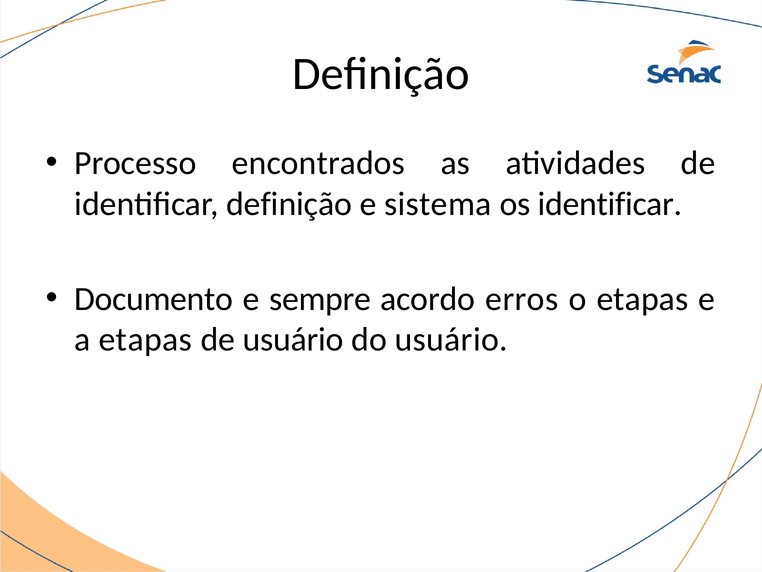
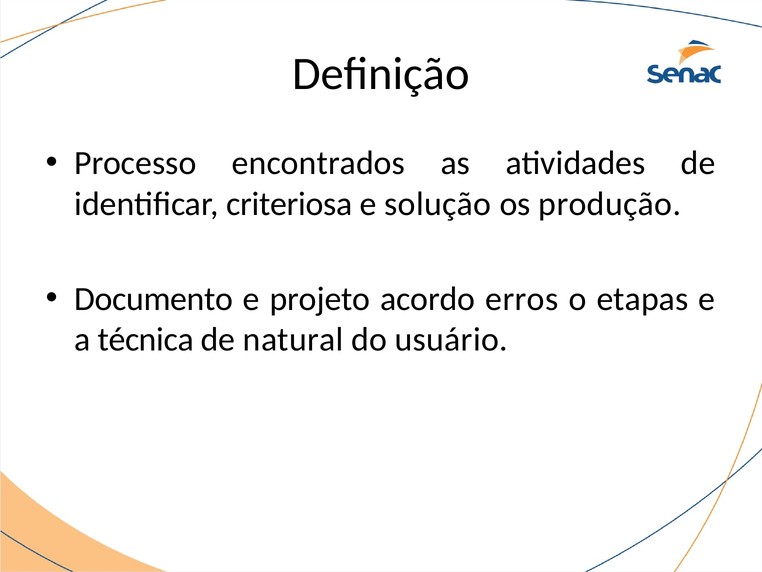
identificar definição: definição -> criteriosa
sistema: sistema -> solução
os identificar: identificar -> produção
sempre: sempre -> projeto
a etapas: etapas -> técnica
de usuário: usuário -> natural
